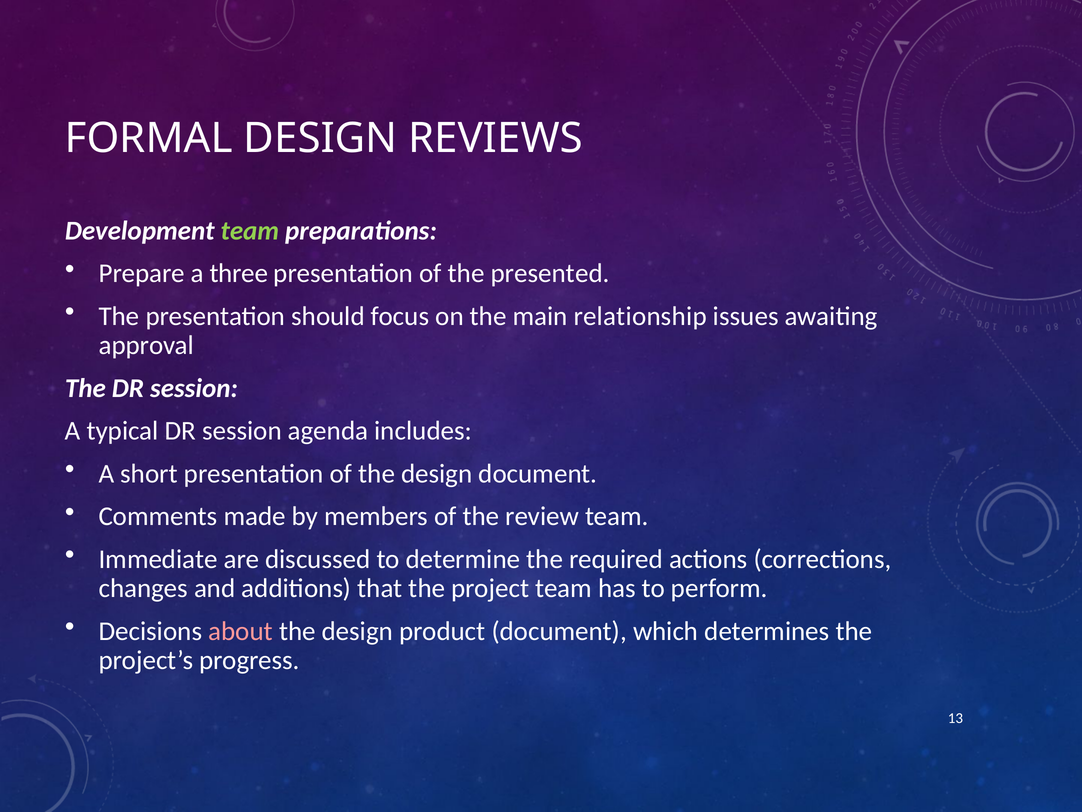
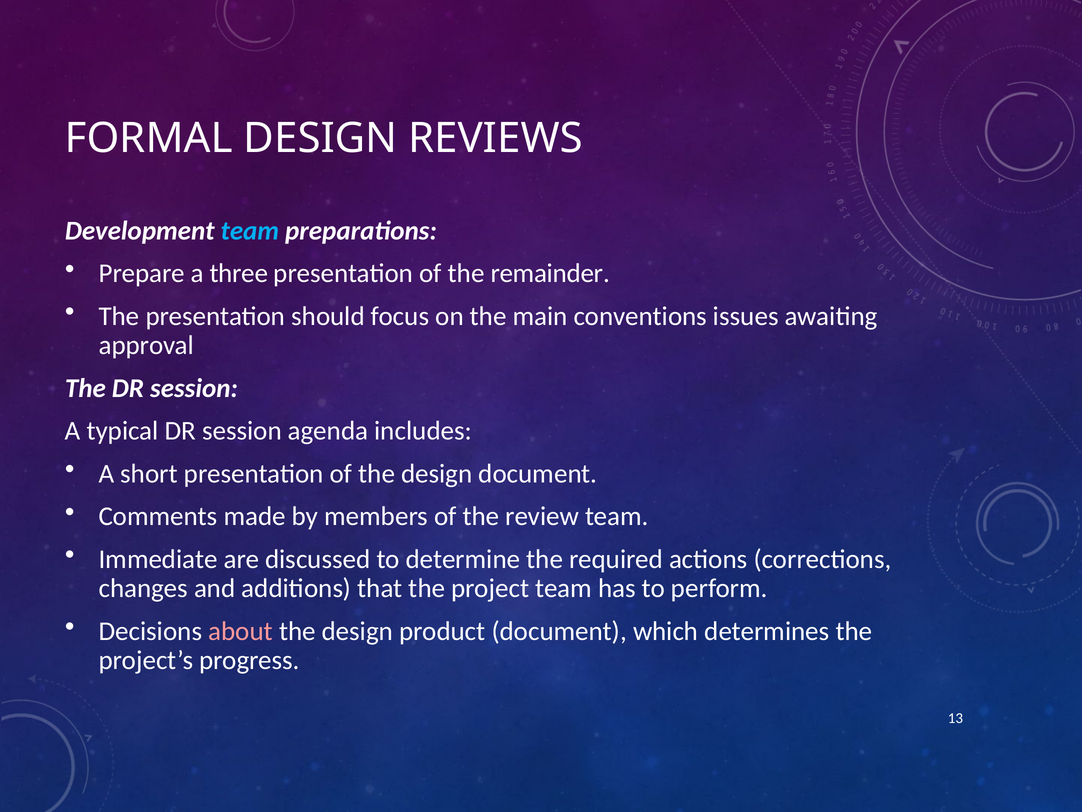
team at (250, 231) colour: light green -> light blue
presented: presented -> remainder
relationship: relationship -> conventions
